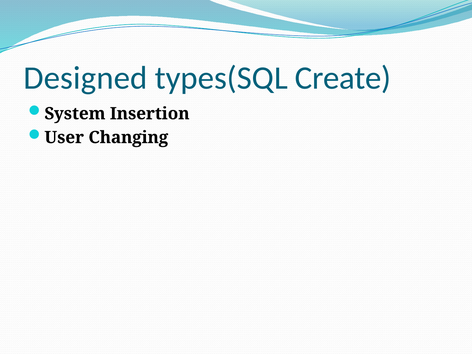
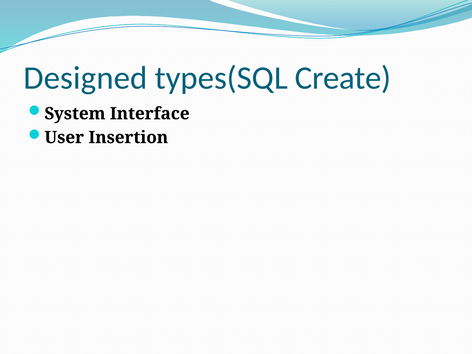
Insertion: Insertion -> Interface
Changing: Changing -> Insertion
